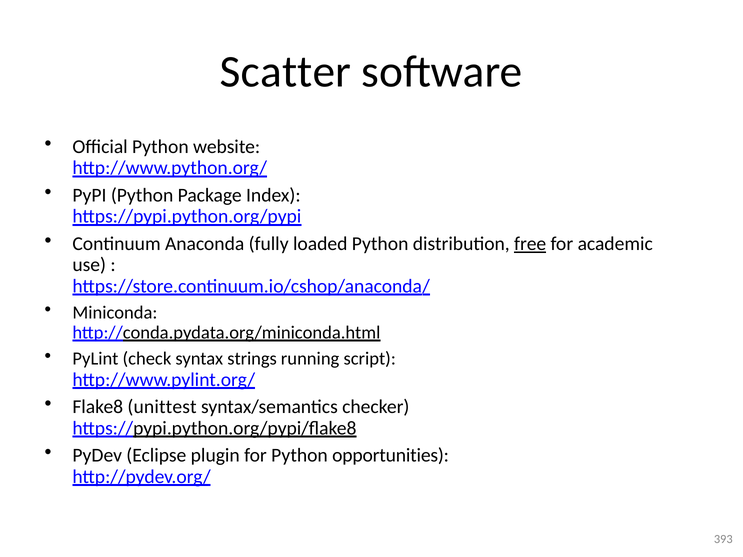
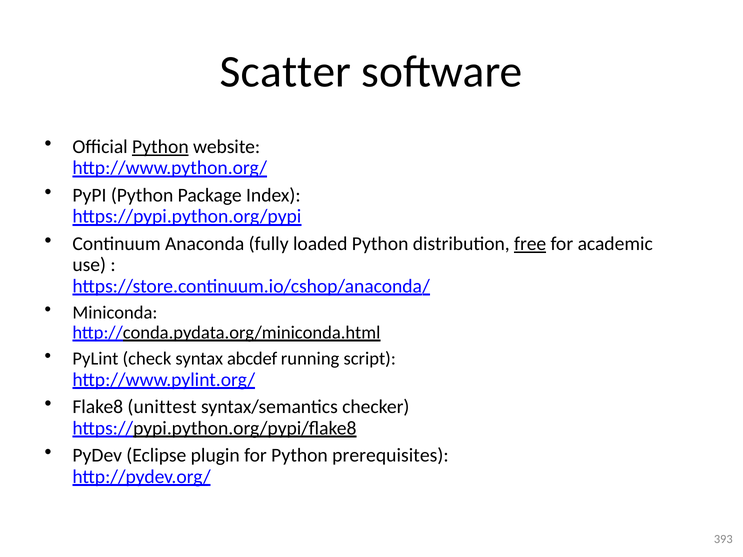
Python at (160, 147) underline: none -> present
strings: strings -> abcdef
opportunities: opportunities -> prerequisites
